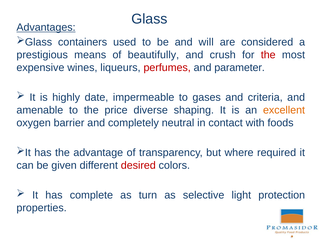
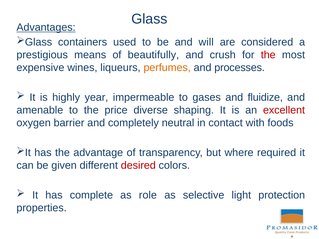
perfumes colour: red -> orange
parameter: parameter -> processes
date: date -> year
criteria: criteria -> fluidize
excellent colour: orange -> red
turn: turn -> role
